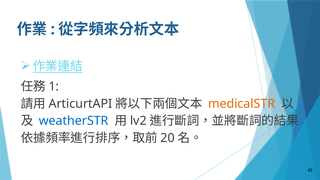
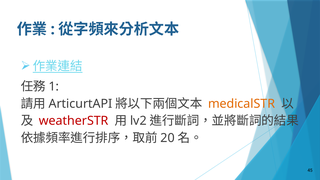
weatherSTR colour: blue -> red
